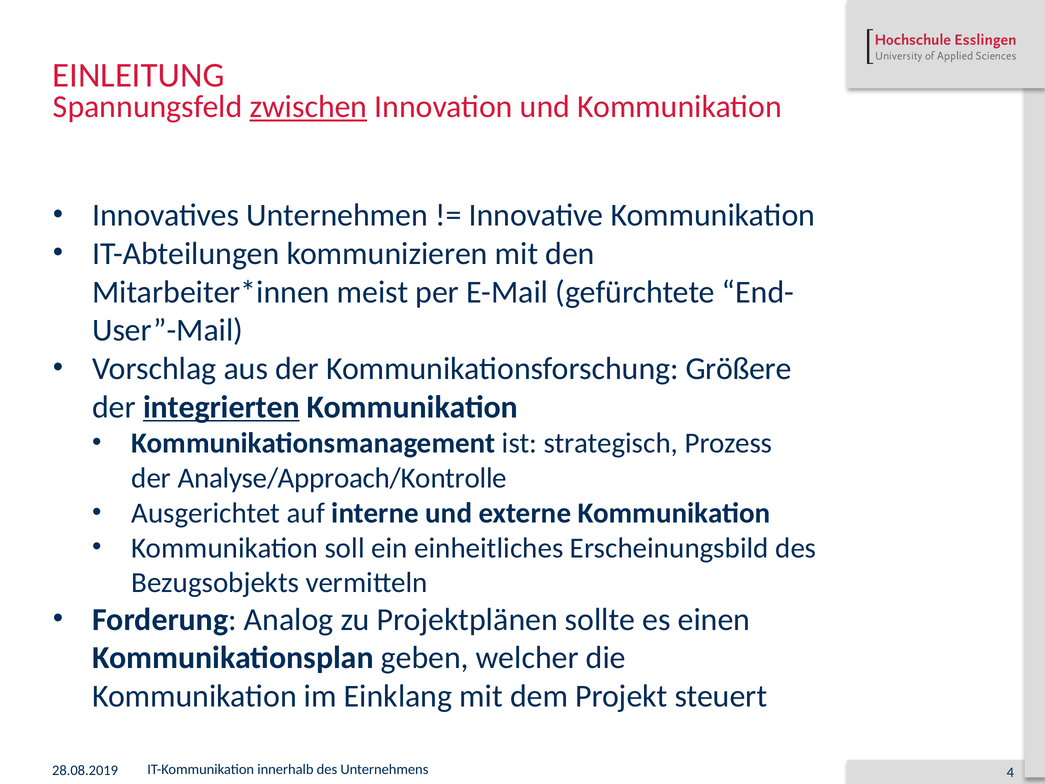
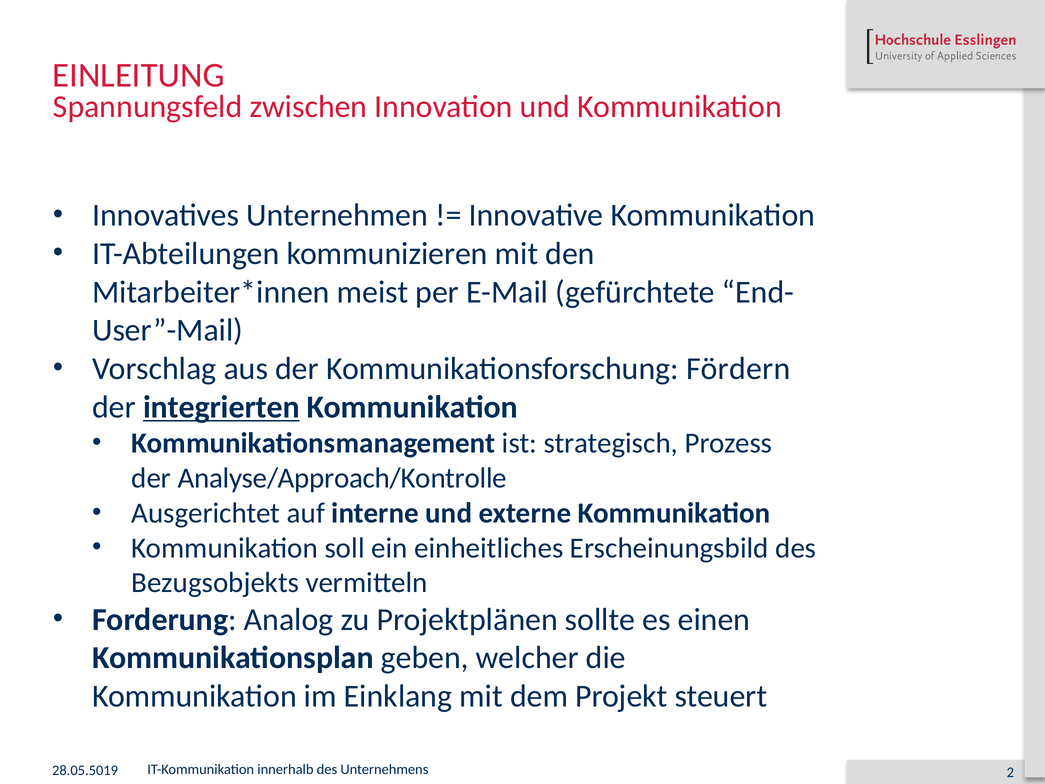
zwischen underline: present -> none
Größere: Größere -> Fördern
28.08.2019: 28.08.2019 -> 28.05.5019
4: 4 -> 2
